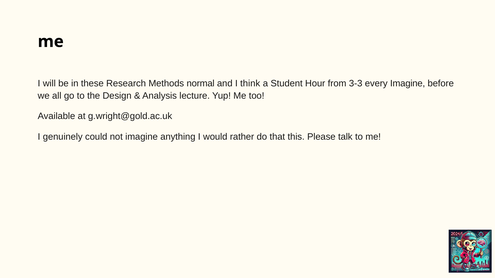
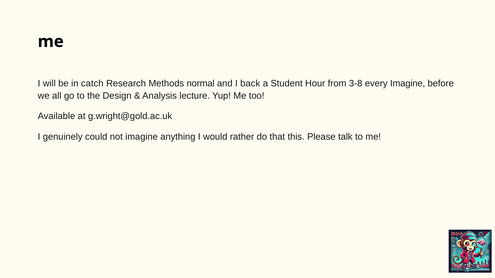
these: these -> catch
think: think -> back
3-3: 3-3 -> 3-8
